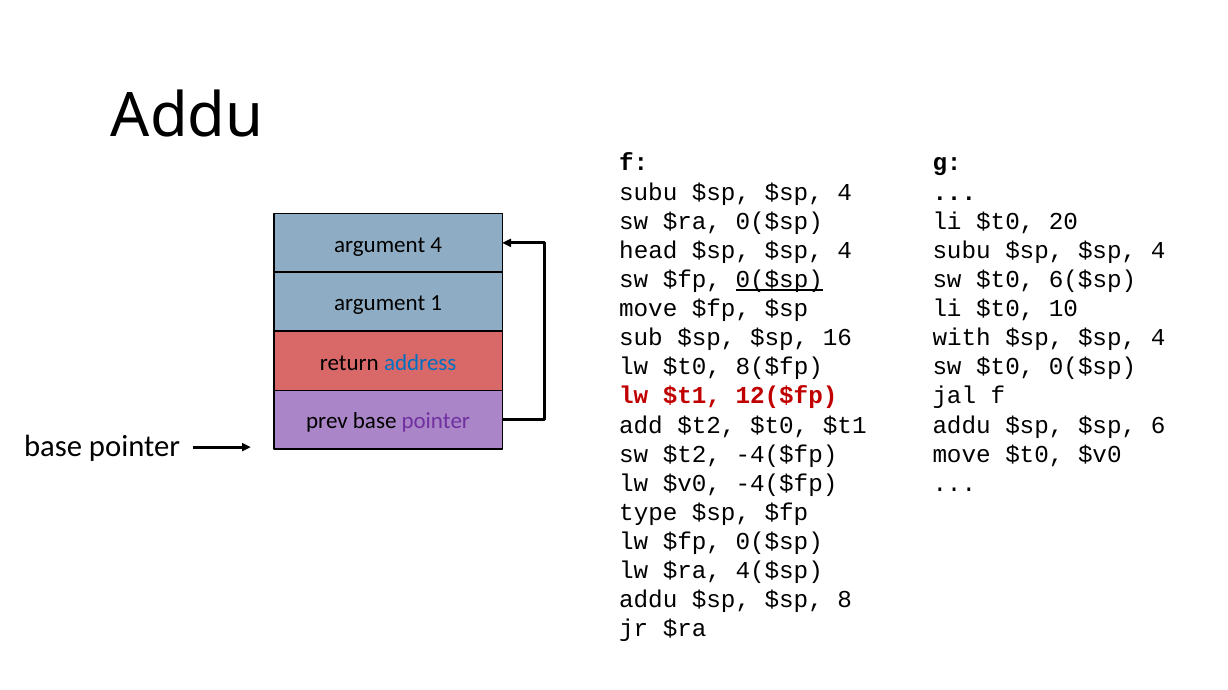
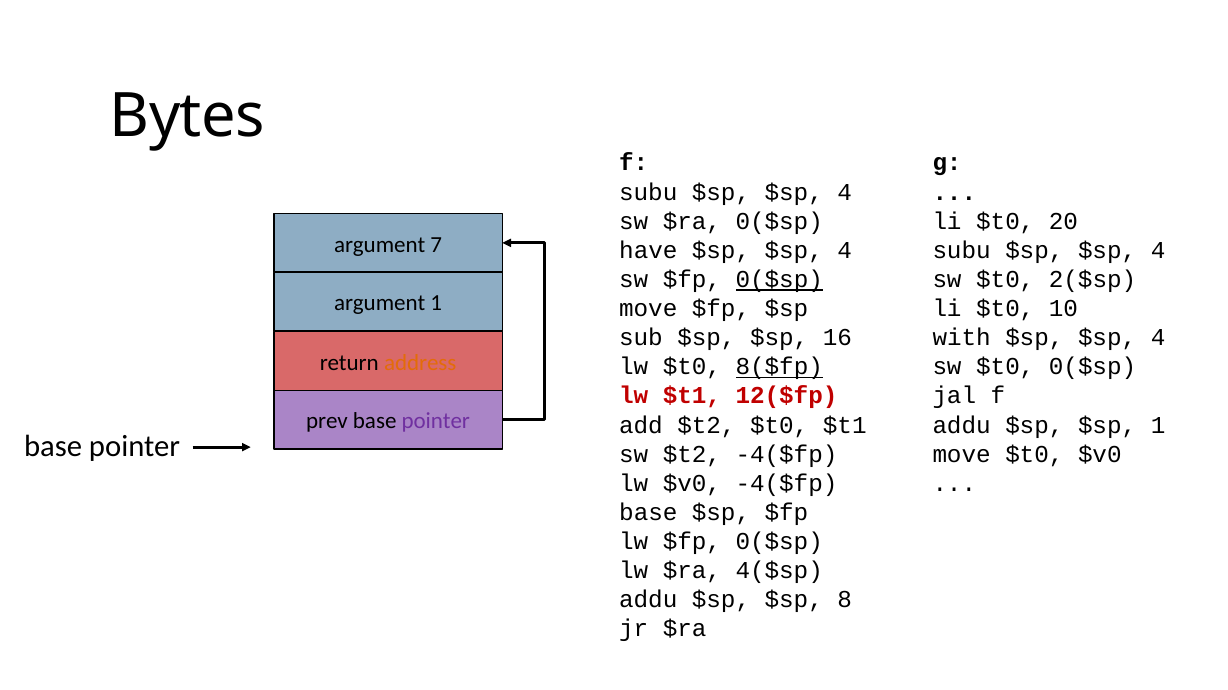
Addu at (187, 116): Addu -> Bytes
argument 4: 4 -> 7
head: head -> have
6($sp: 6($sp -> 2($sp
address colour: blue -> orange
8($fp underline: none -> present
$sp 6: 6 -> 1
type at (648, 513): type -> base
